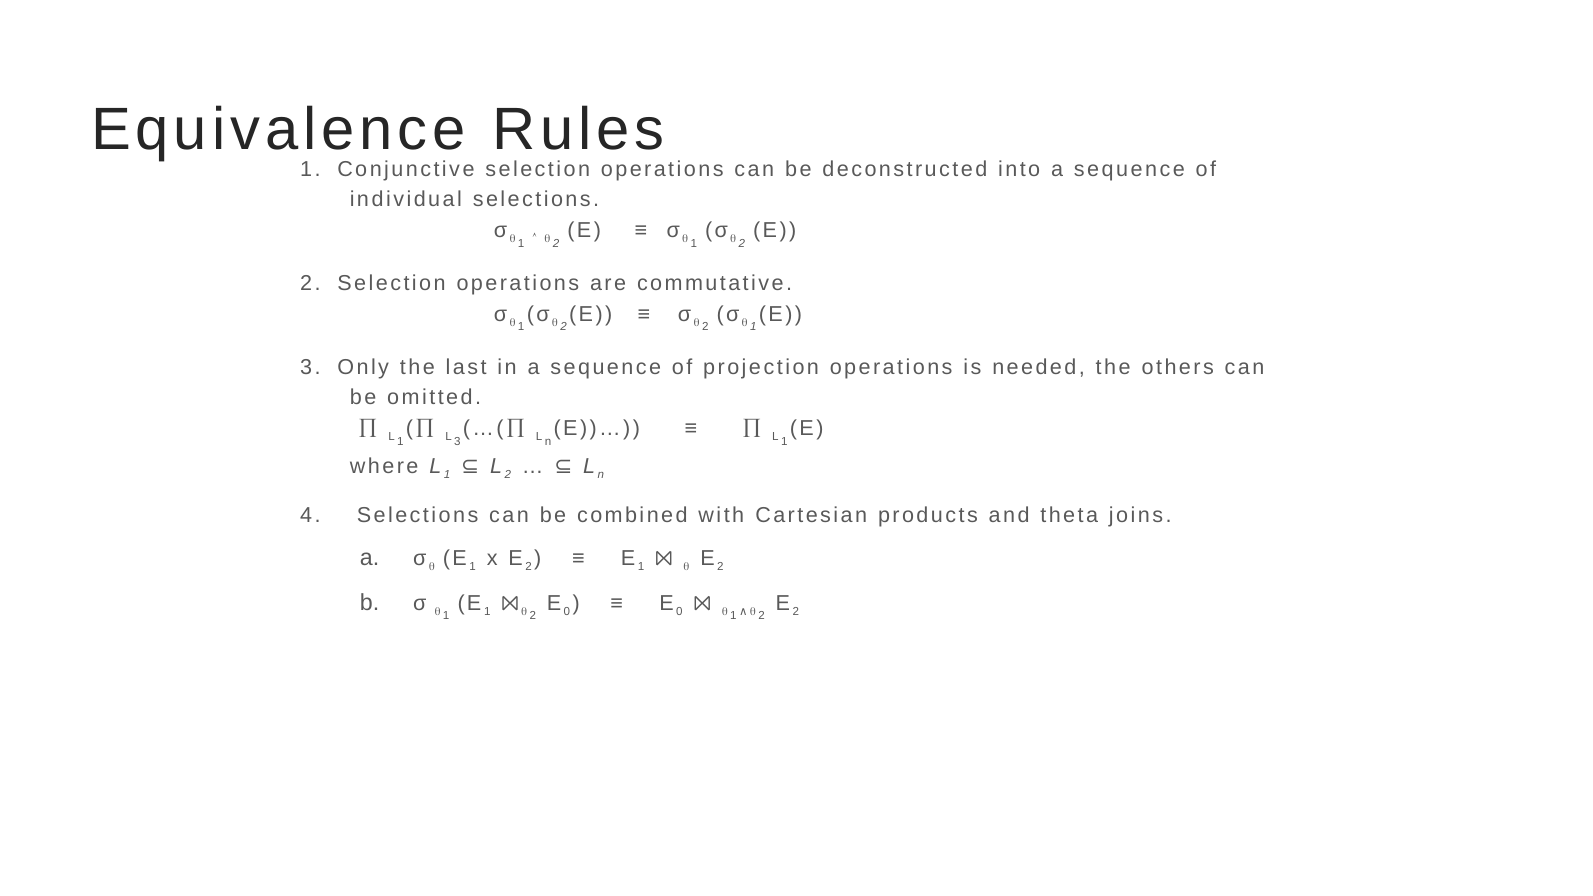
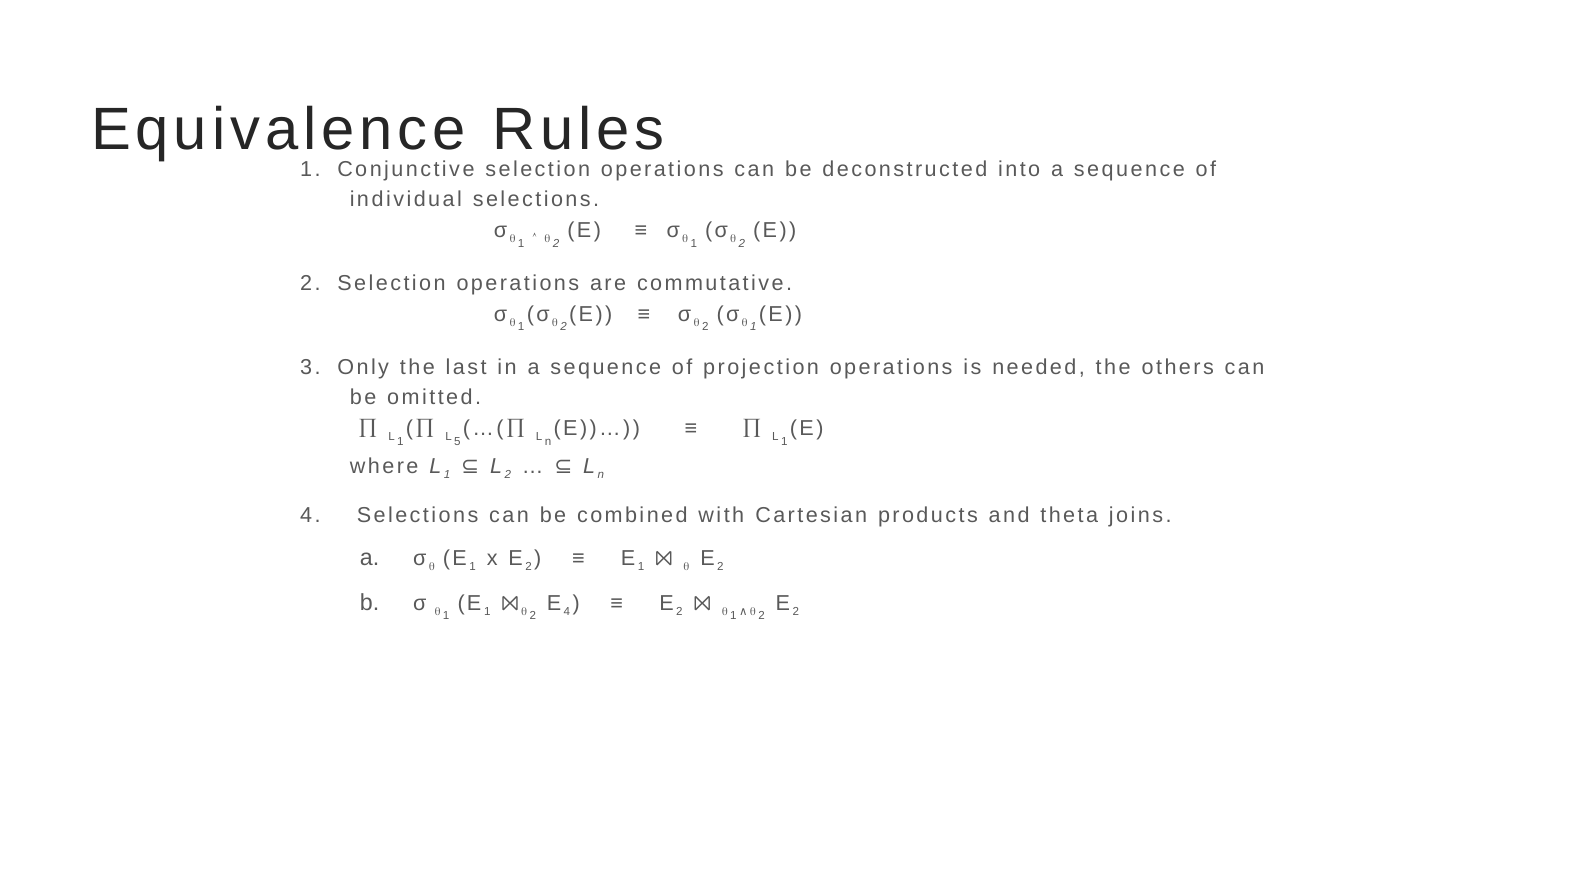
3 at (457, 441): 3 -> 5
2 E 0: 0 -> 4
0 at (679, 611): 0 -> 2
